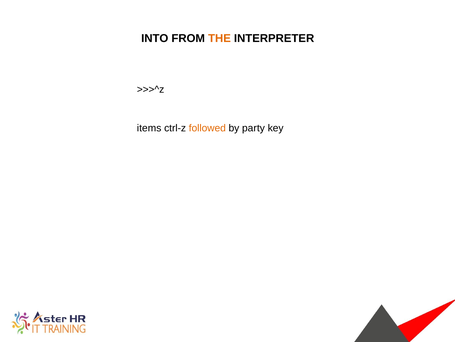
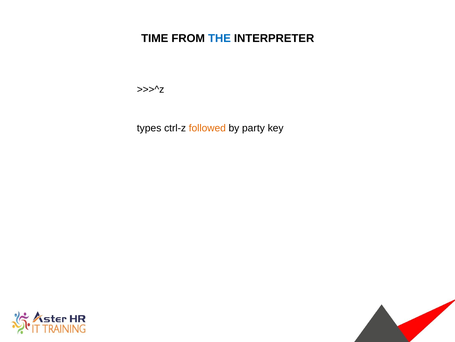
INTO: INTO -> TIME
THE colour: orange -> blue
items: items -> types
